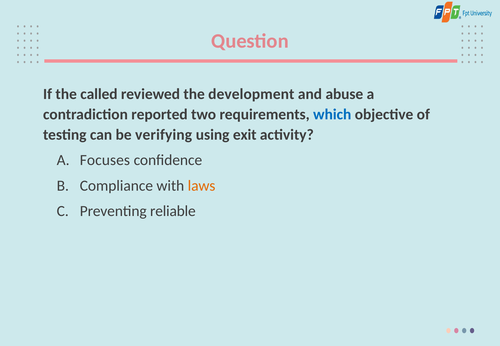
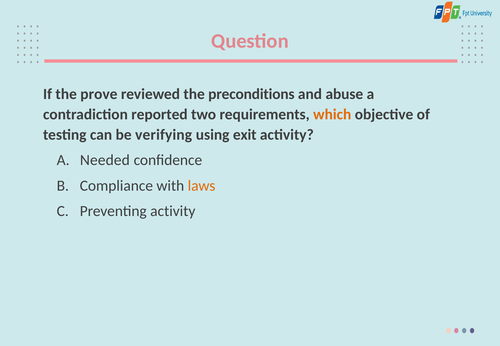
called: called -> prove
development: development -> preconditions
which colour: blue -> orange
Focuses: Focuses -> Needed
Preventing reliable: reliable -> activity
